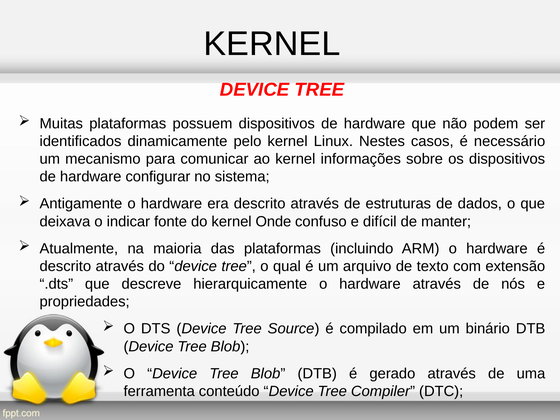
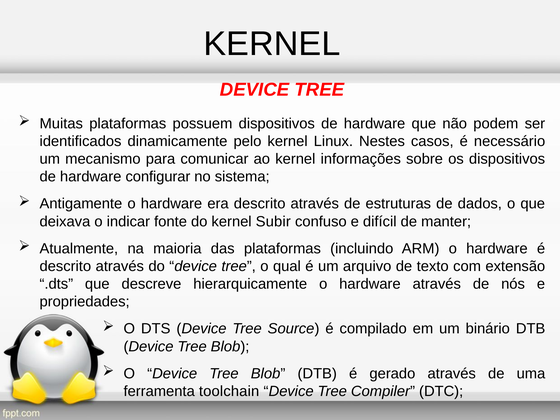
Onde: Onde -> Subir
conteúdo: conteúdo -> toolchain
